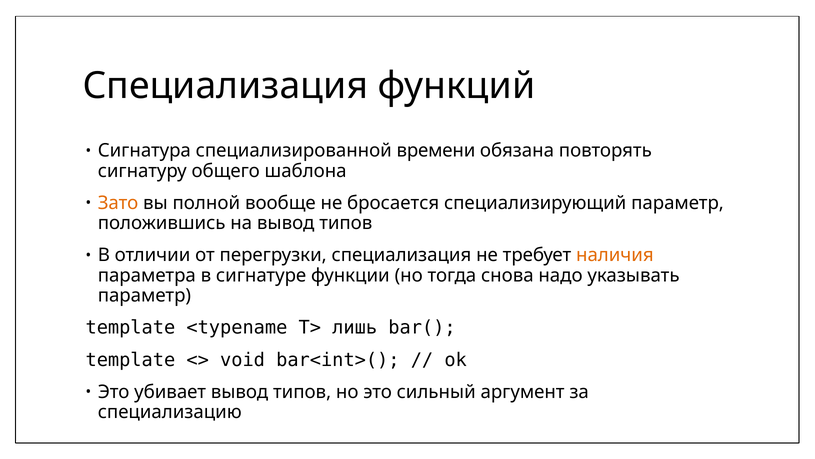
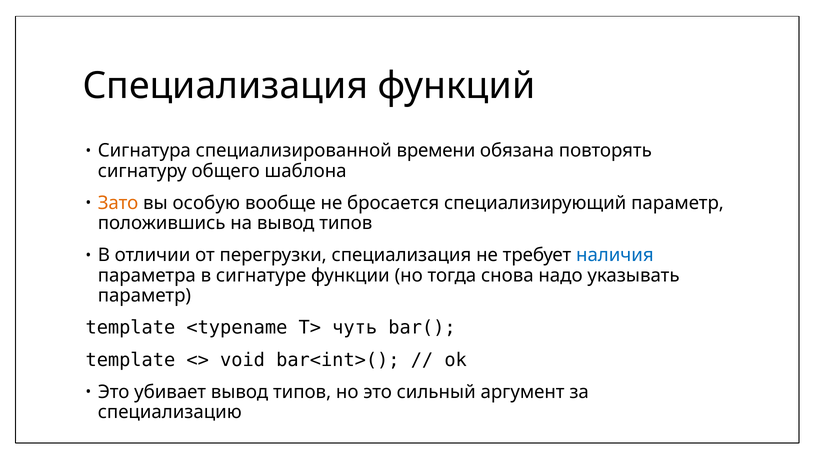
полной: полной -> особую
наличия colour: orange -> blue
лишь: лишь -> чуть
